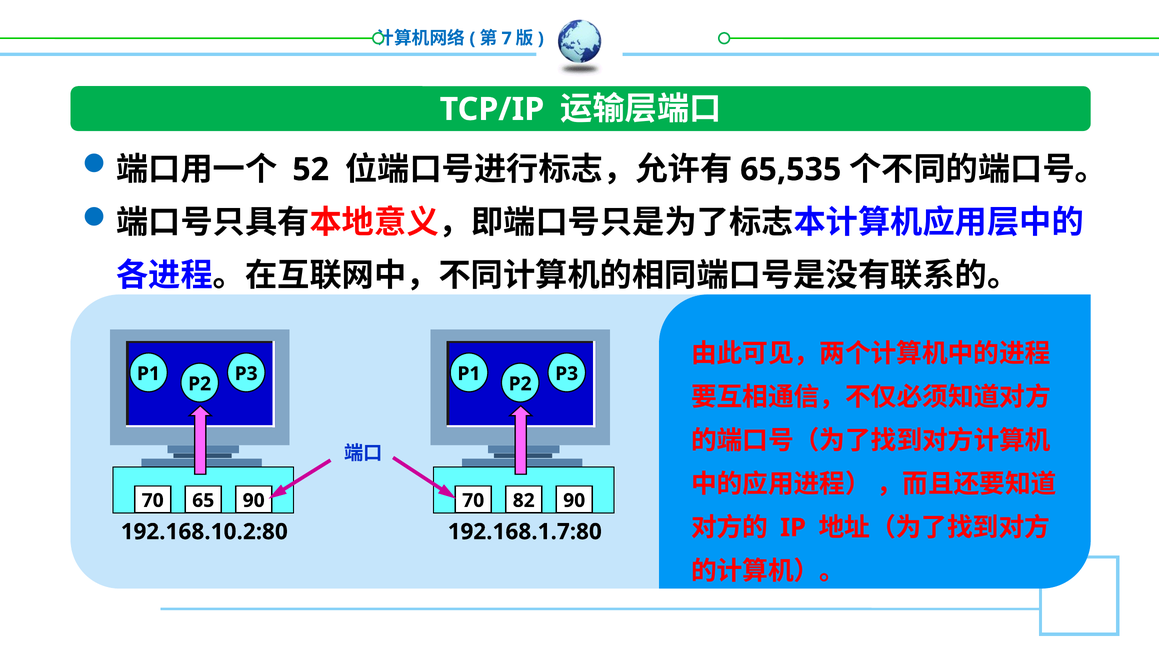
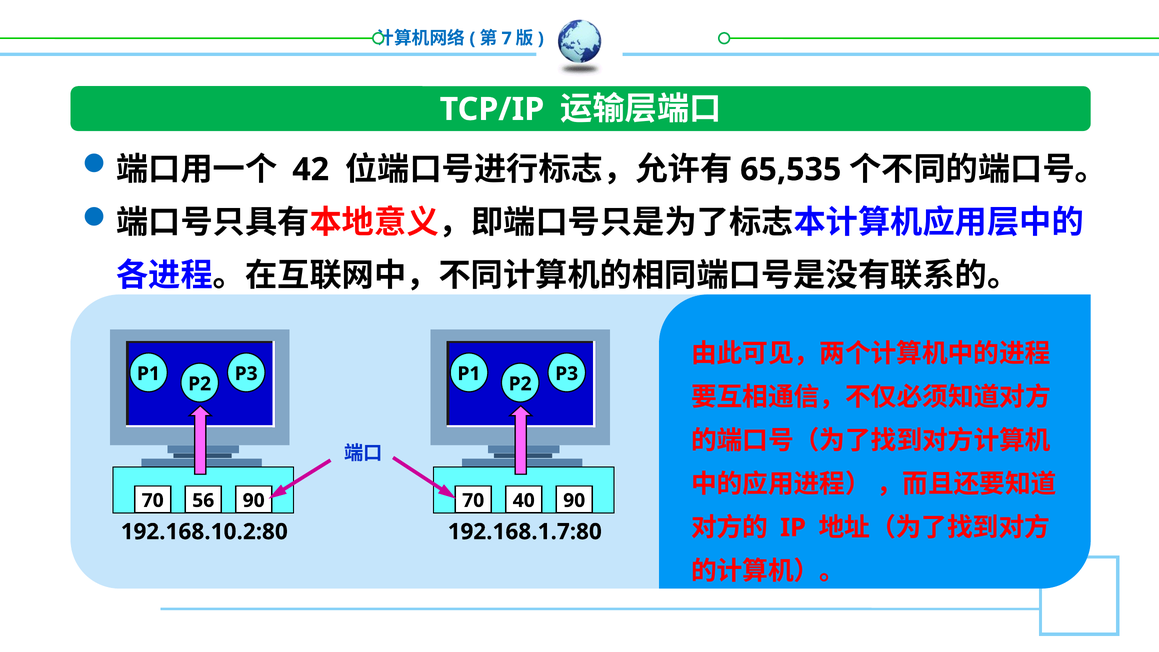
52: 52 -> 42
65: 65 -> 56
82: 82 -> 40
